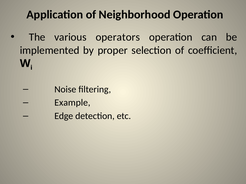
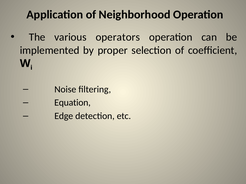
Example: Example -> Equation
